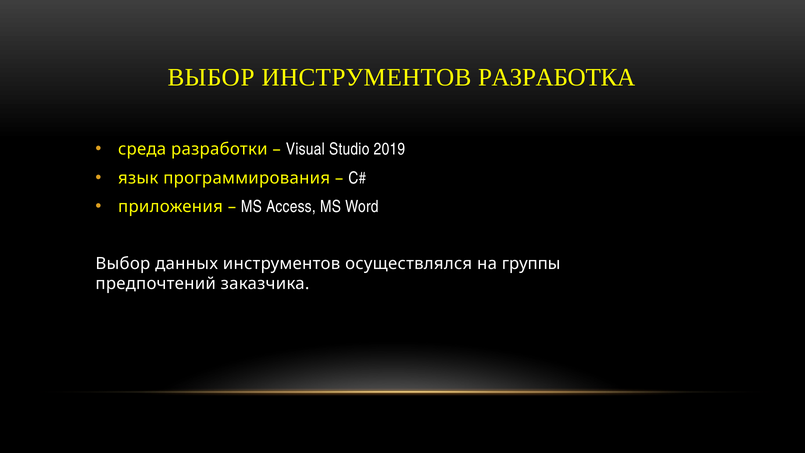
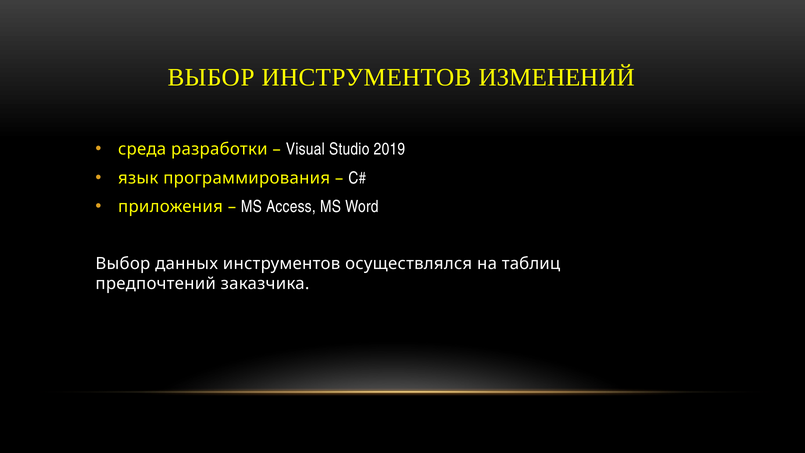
РАЗРАБОТКА: РАЗРАБОТКА -> ИЗМЕНЕНИЙ
группы: группы -> таблиц
